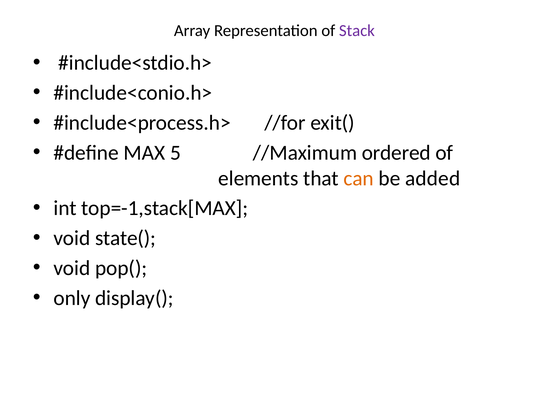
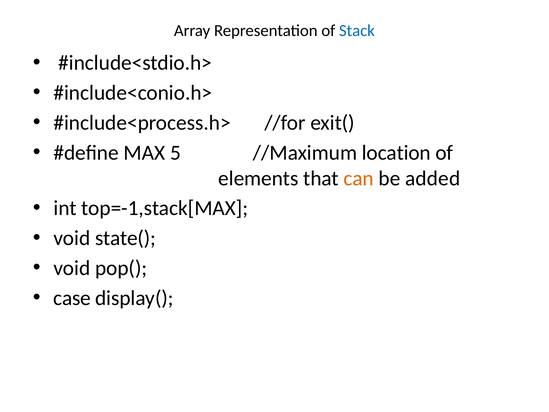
Stack colour: purple -> blue
ordered: ordered -> location
only: only -> case
